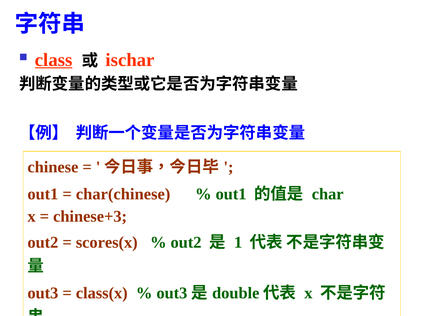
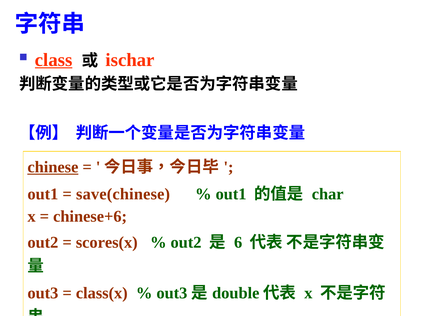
chinese underline: none -> present
char(chinese: char(chinese -> save(chinese
chinese+3: chinese+3 -> chinese+6
1: 1 -> 6
